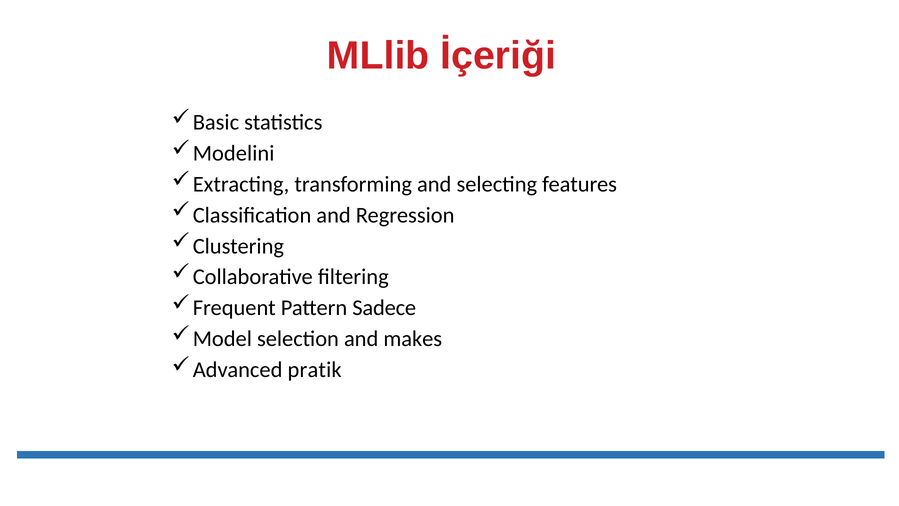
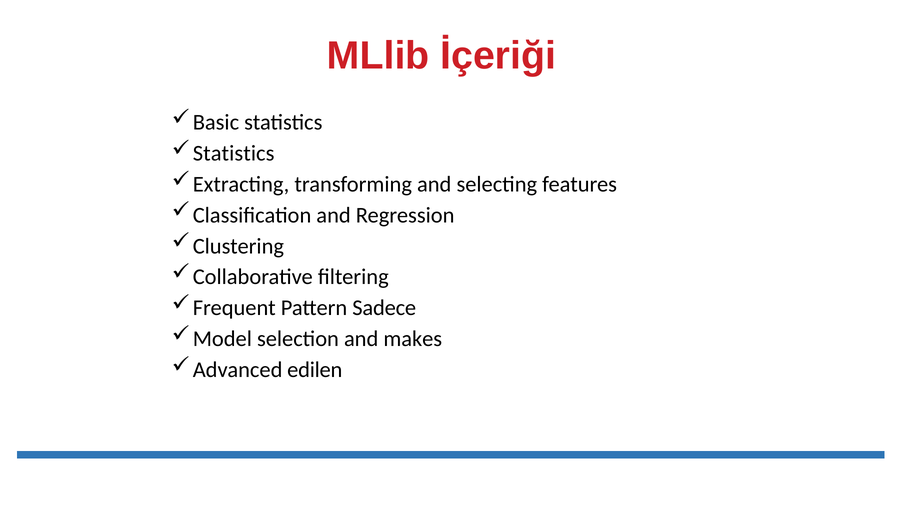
Modelini at (234, 153): Modelini -> Statistics
pratik: pratik -> edilen
